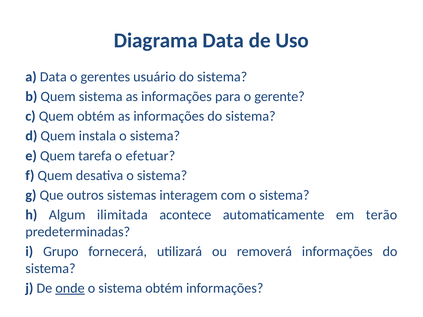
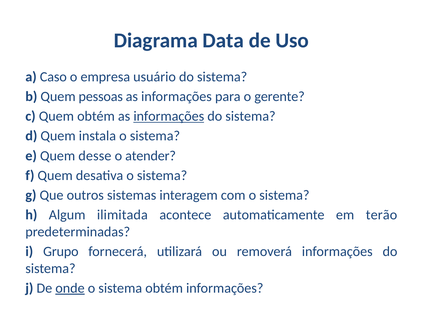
a Data: Data -> Caso
gerentes: gerentes -> empresa
Quem sistema: sistema -> pessoas
informações at (169, 116) underline: none -> present
tarefa: tarefa -> desse
efetuar: efetuar -> atender
